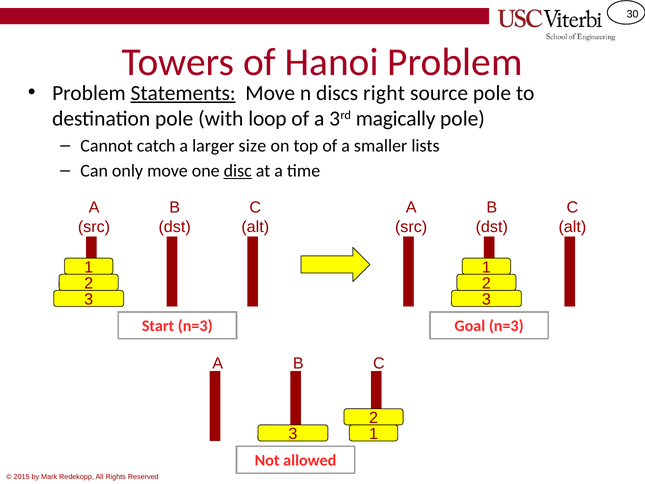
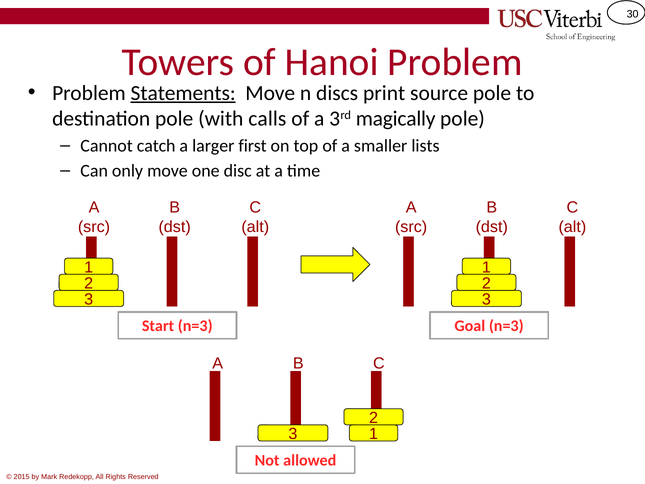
right: right -> print
loop: loop -> calls
size: size -> first
disc underline: present -> none
